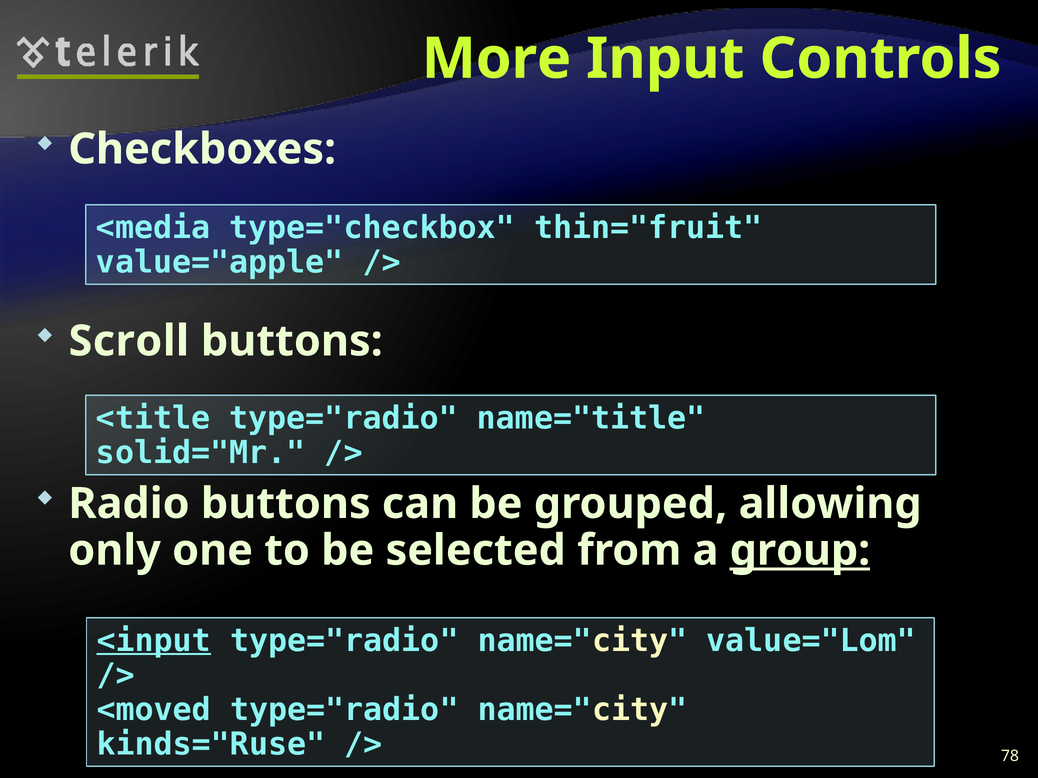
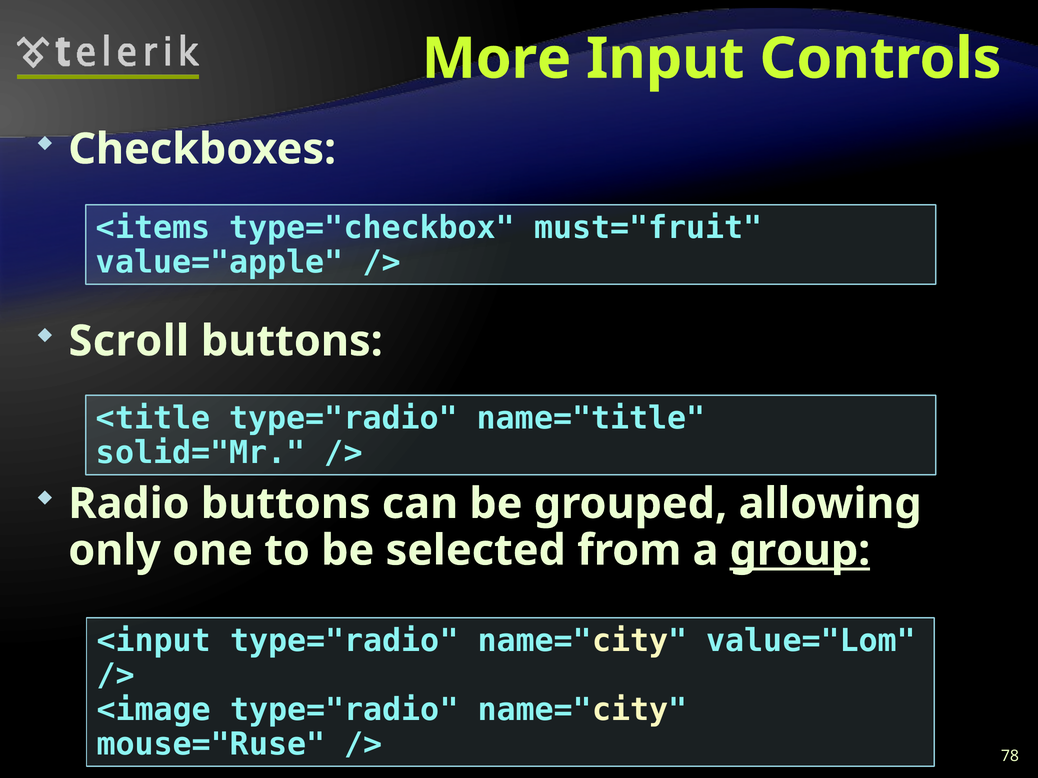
<media: <media -> <items
thin="fruit: thin="fruit -> must="fruit
<input underline: present -> none
<moved: <moved -> <image
kinds="Ruse: kinds="Ruse -> mouse="Ruse
